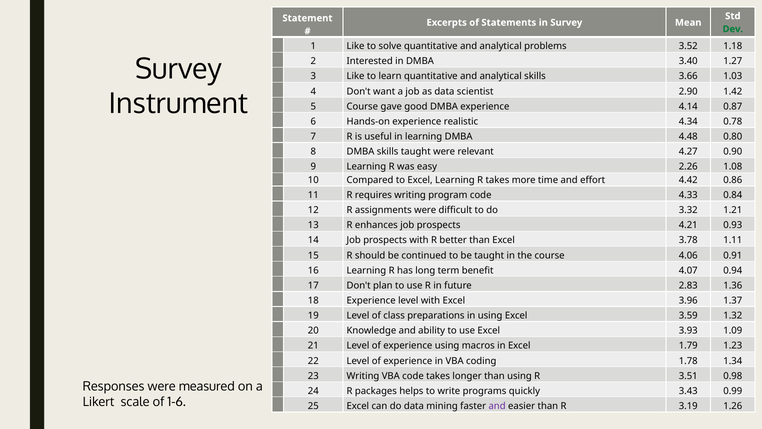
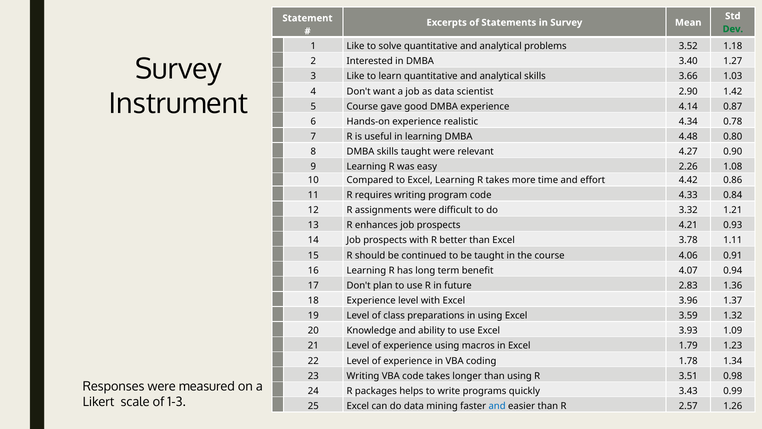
1-6: 1-6 -> 1-3
and at (497, 406) colour: purple -> blue
3.19: 3.19 -> 2.57
